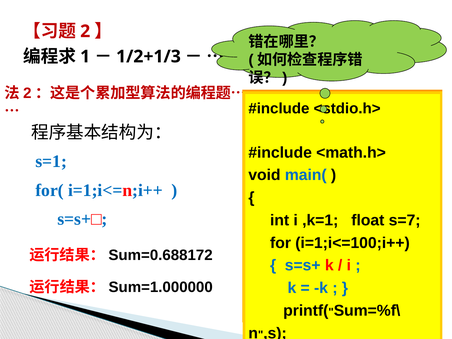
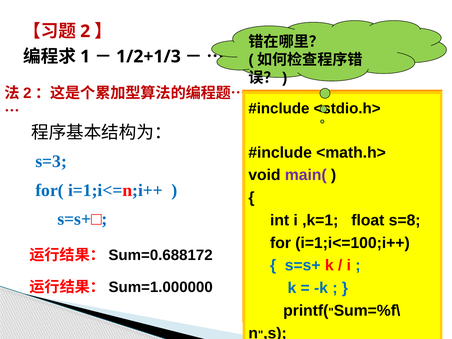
s=1: s=1 -> s=3
main( at (306, 175) colour: blue -> purple
s=7: s=7 -> s=8
